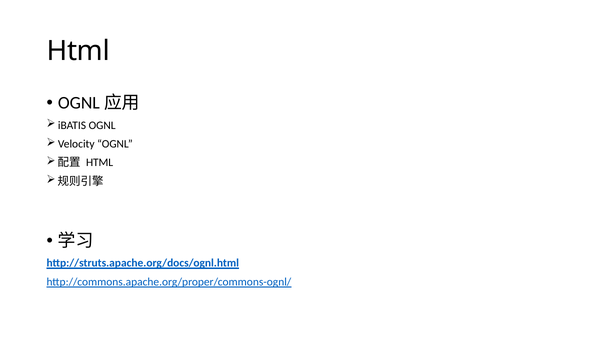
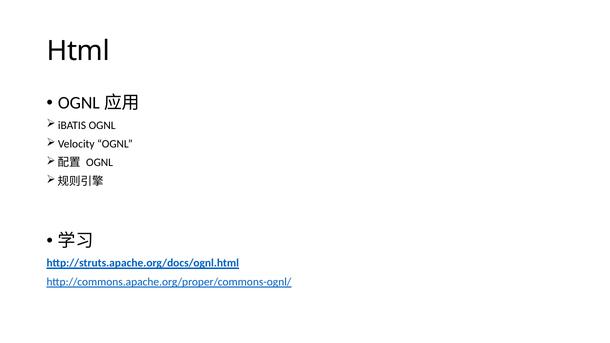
HTML at (100, 163): HTML -> OGNL
